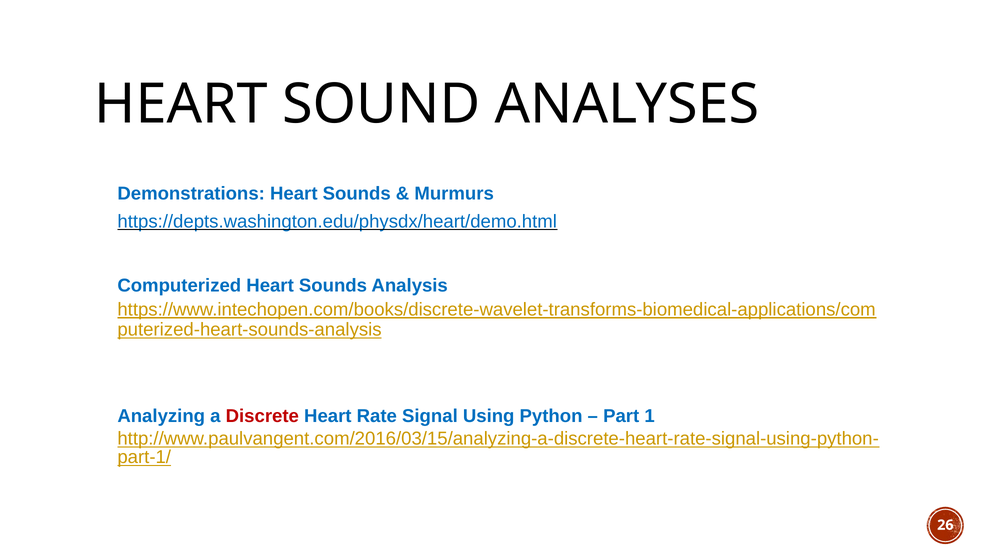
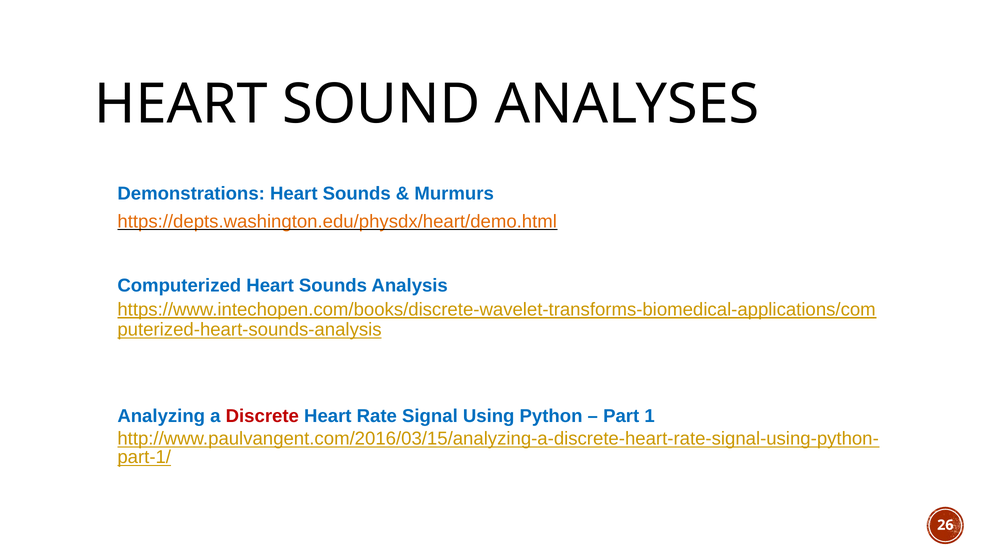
https://depts.washington.edu/physdx/heart/demo.html colour: blue -> orange
